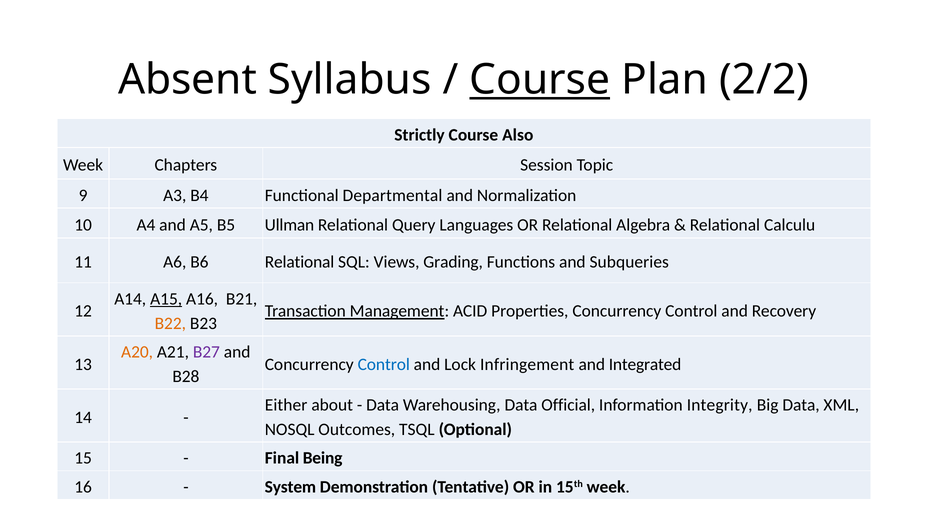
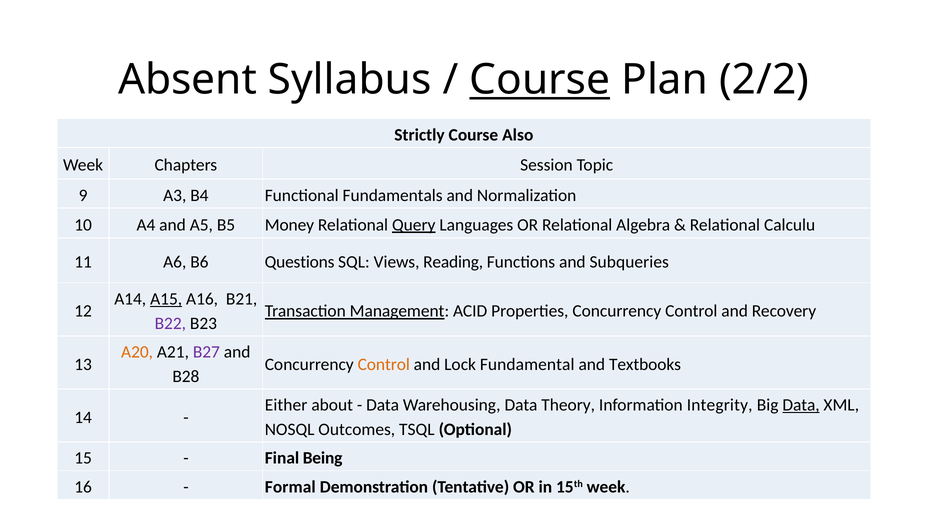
Departmental: Departmental -> Fundamentals
Ullman: Ullman -> Money
Query underline: none -> present
B6 Relational: Relational -> Questions
Grading: Grading -> Reading
B22 colour: orange -> purple
Control at (384, 364) colour: blue -> orange
Infringement: Infringement -> Fundamental
Integrated: Integrated -> Textbooks
Official: Official -> Theory
Data at (801, 405) underline: none -> present
System: System -> Formal
